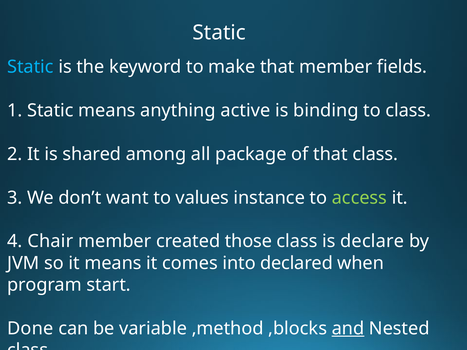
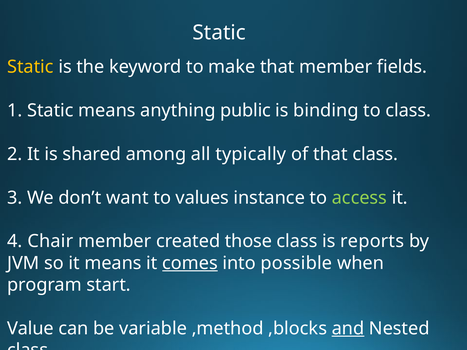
Static at (30, 67) colour: light blue -> yellow
active: active -> public
package: package -> typically
declare: declare -> reports
comes underline: none -> present
declared: declared -> possible
Done: Done -> Value
